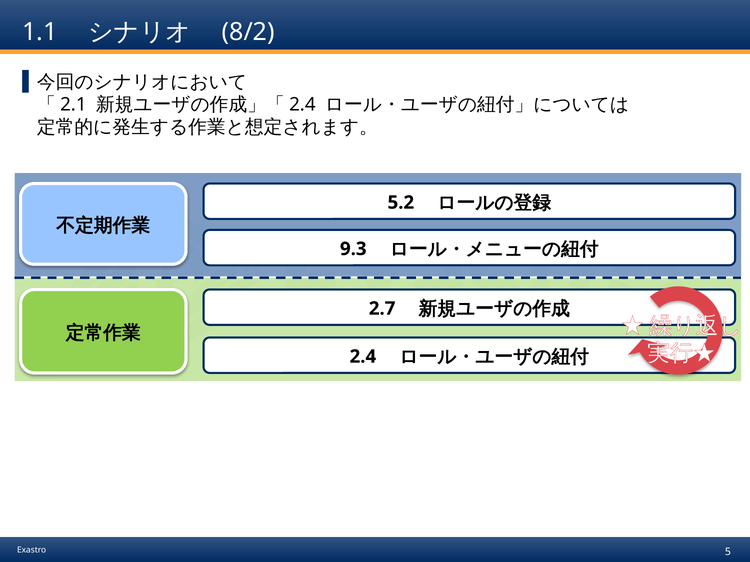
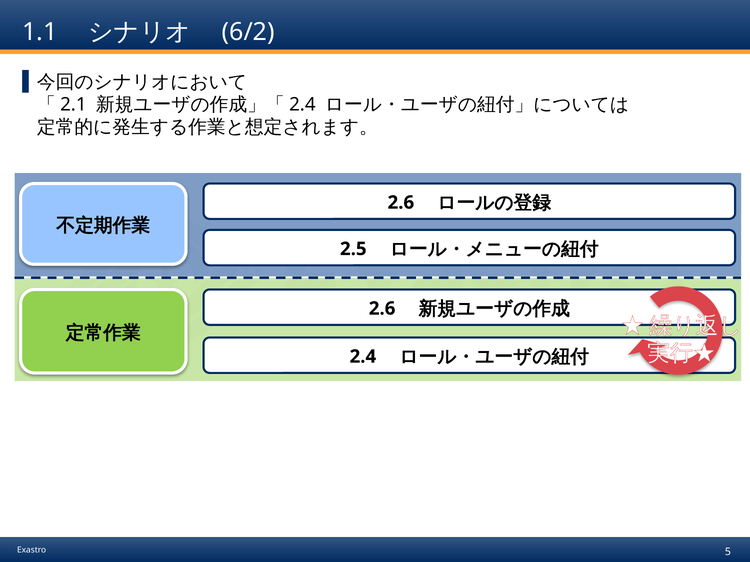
8/2: 8/2 -> 6/2
5.2 at (401, 203): 5.2 -> 2.6
9.3: 9.3 -> 2.5
2.7 at (382, 309): 2.7 -> 2.6
